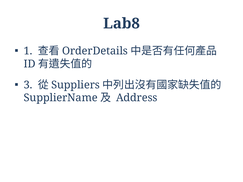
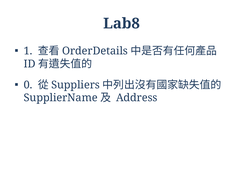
3: 3 -> 0
